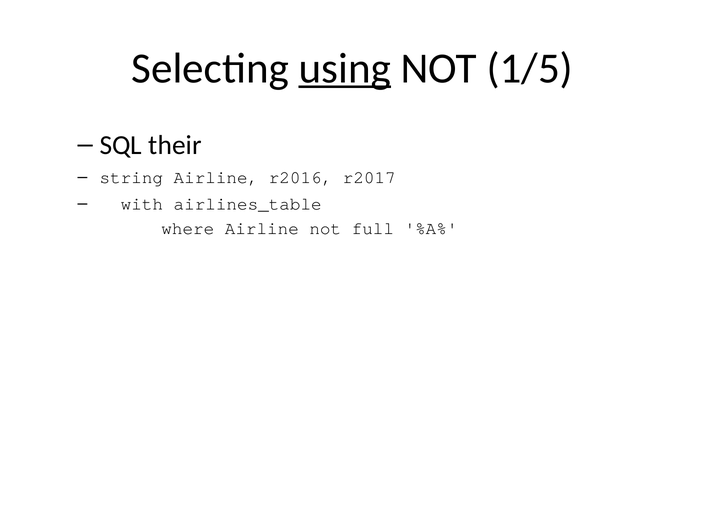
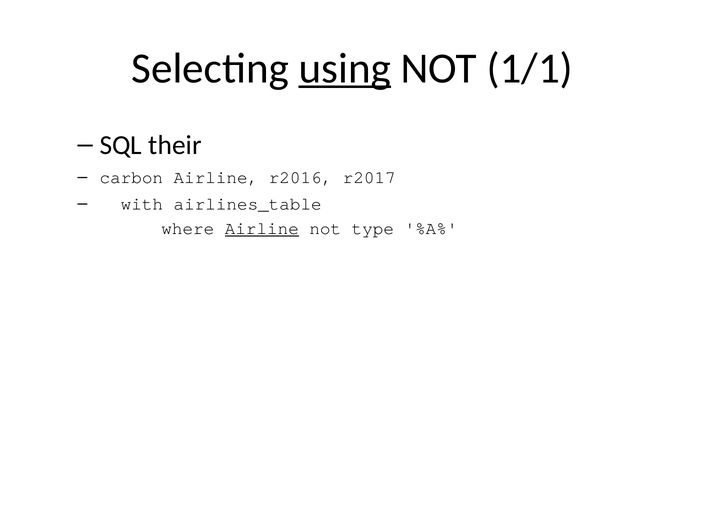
1/5: 1/5 -> 1/1
string: string -> carbon
Airline at (262, 228) underline: none -> present
full: full -> type
